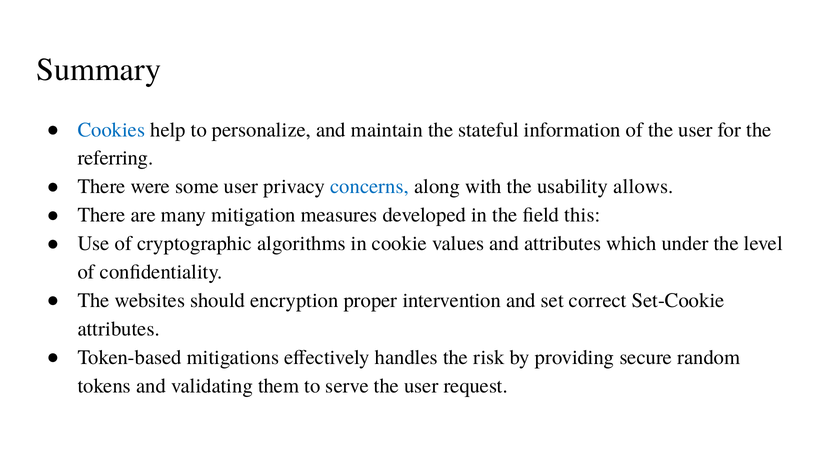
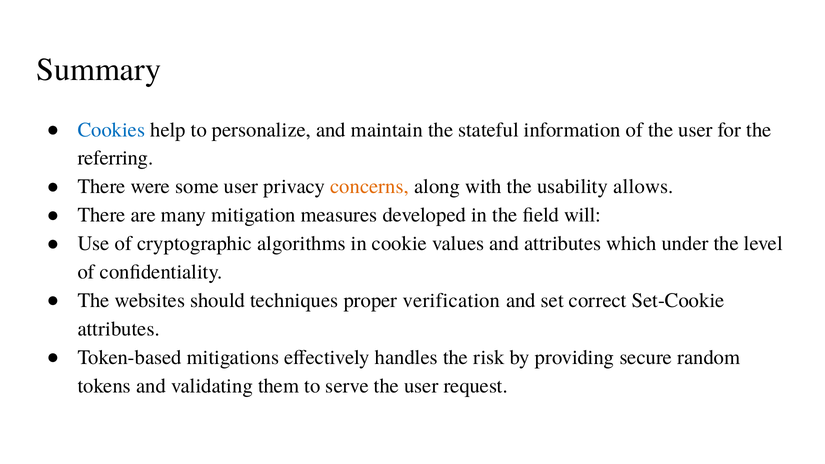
concerns colour: blue -> orange
this: this -> will
encryption: encryption -> techniques
intervention: intervention -> verification
